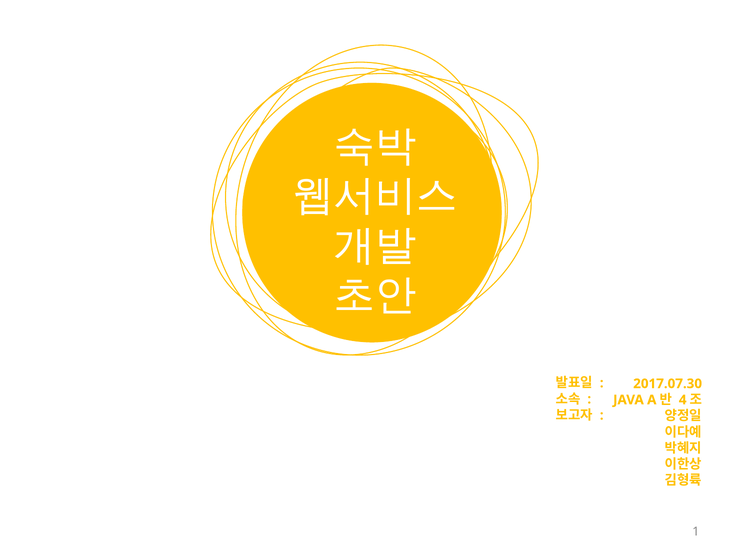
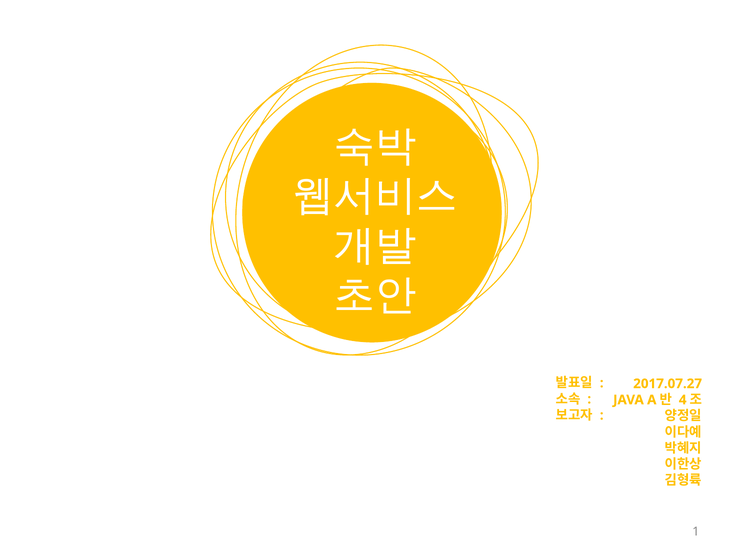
2017.07.30: 2017.07.30 -> 2017.07.27
